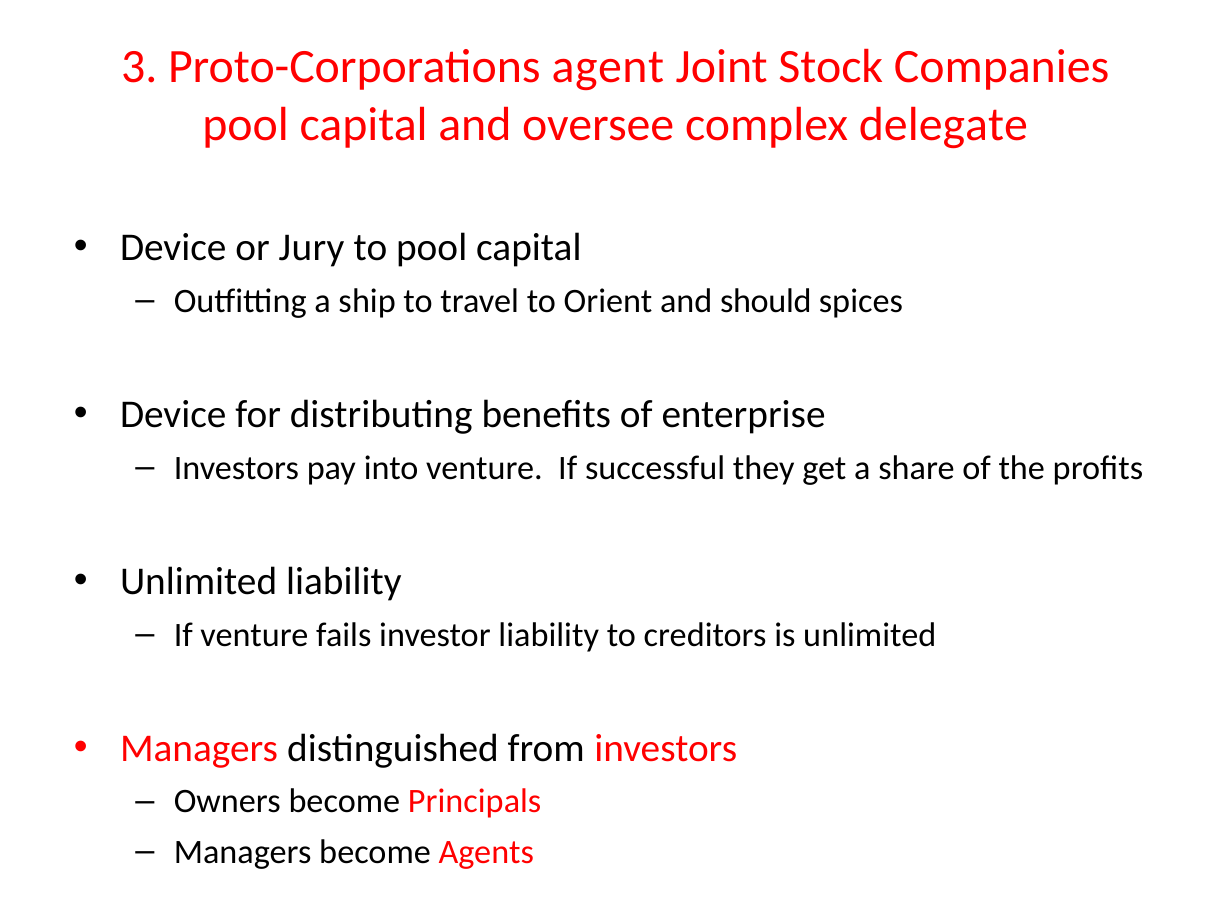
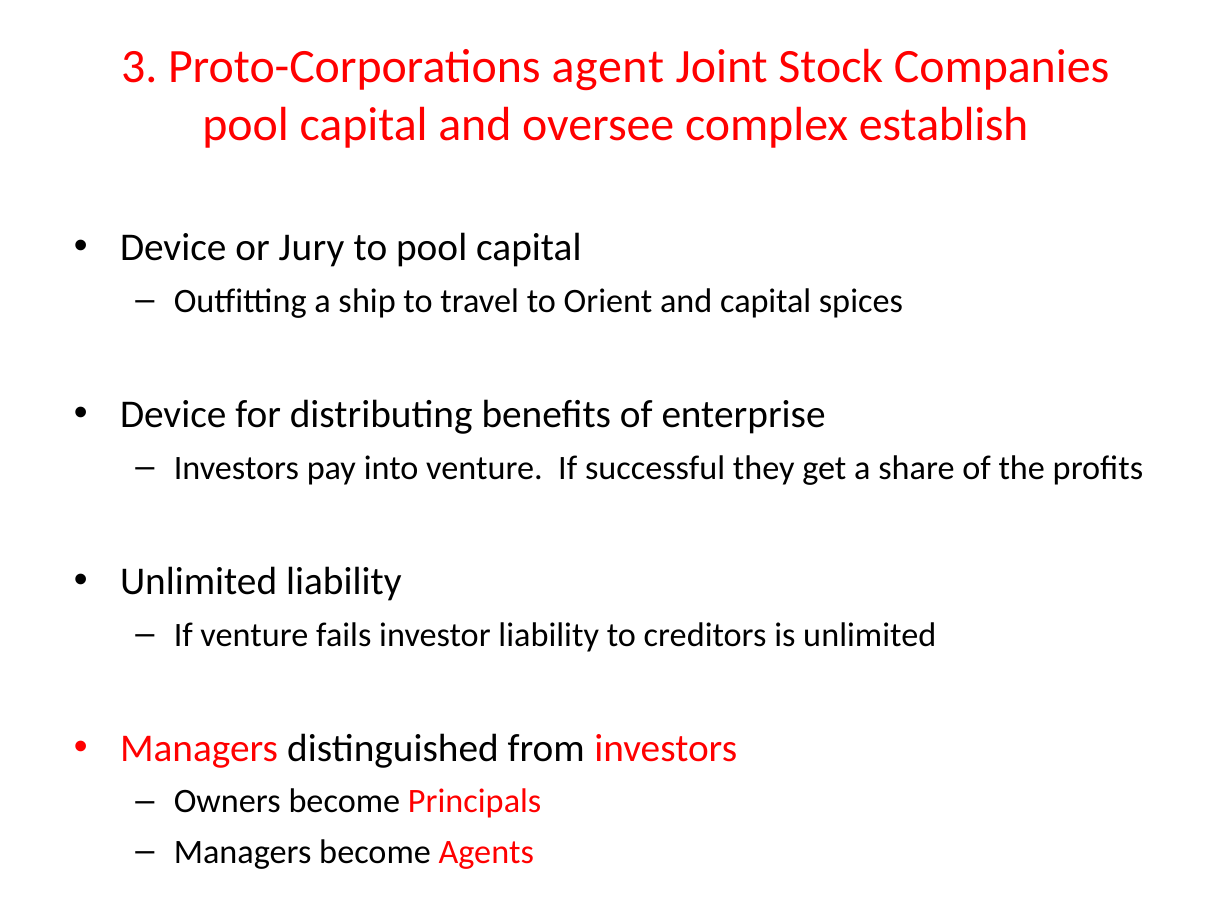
delegate: delegate -> establish
and should: should -> capital
